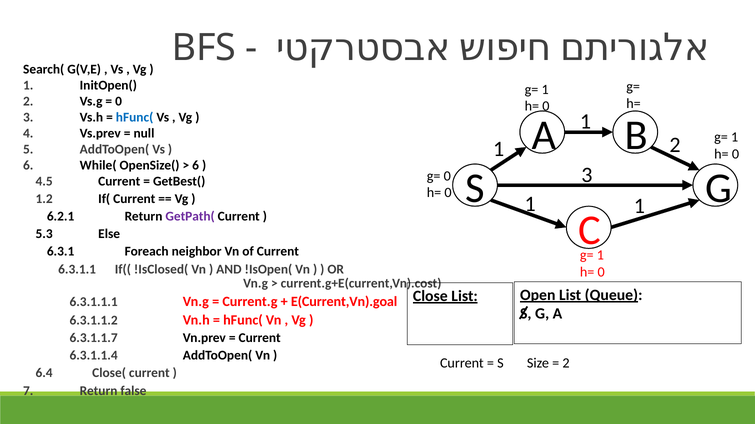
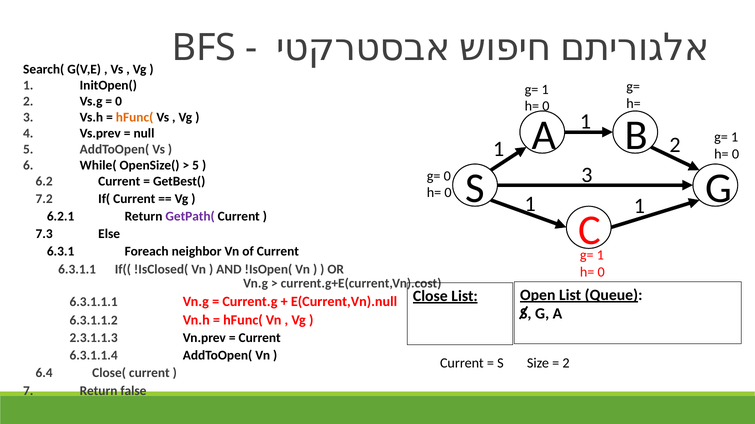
hFunc( at (135, 118) colour: blue -> orange
6 at (196, 166): 6 -> 5
4.5: 4.5 -> 6.2
1.2: 1.2 -> 7.2
5.3: 5.3 -> 7.3
E(Current,Vn).goal: E(Current,Vn).goal -> E(Current,Vn).null
6.3.1.1.7: 6.3.1.1.7 -> 2.3.1.1.3
